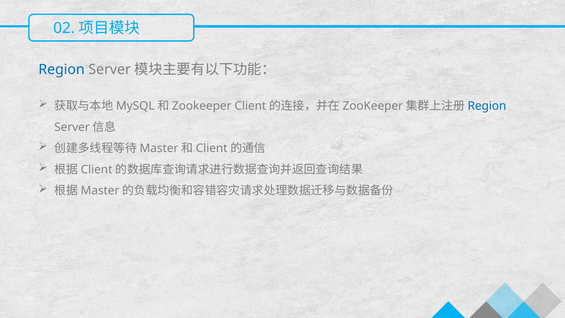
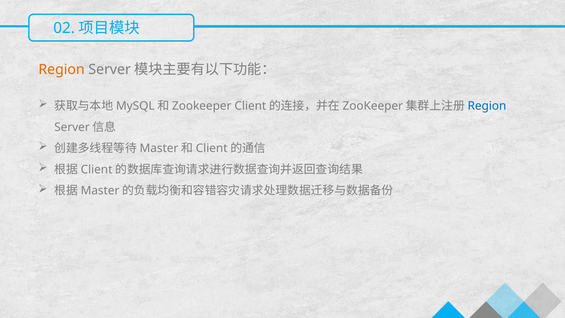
Region at (62, 69) colour: blue -> orange
